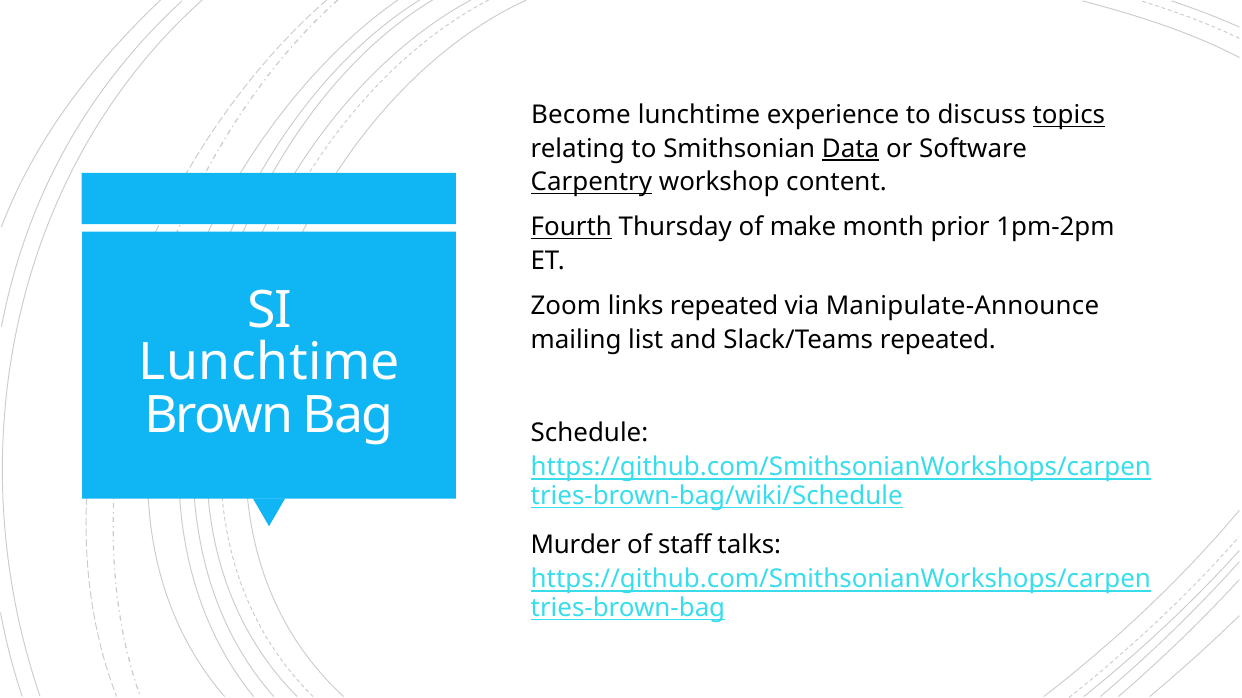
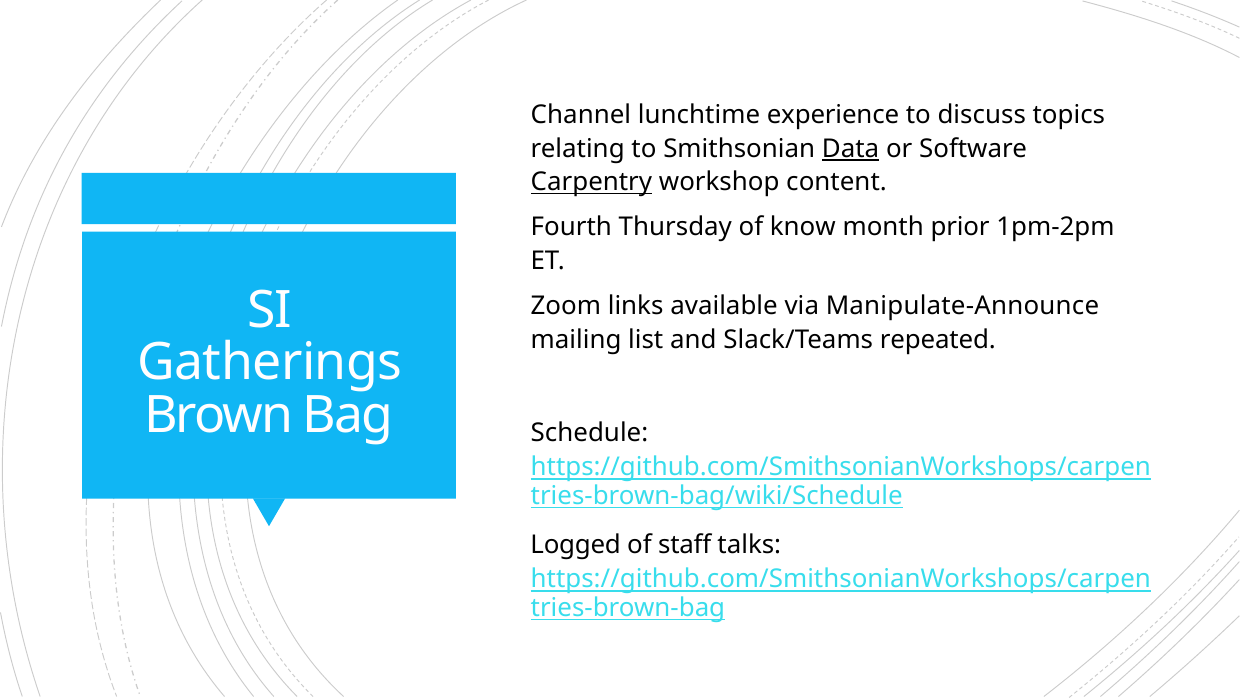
Become: Become -> Channel
topics underline: present -> none
Fourth underline: present -> none
make: make -> know
links repeated: repeated -> available
Lunchtime at (269, 363): Lunchtime -> Gatherings
Murder: Murder -> Logged
